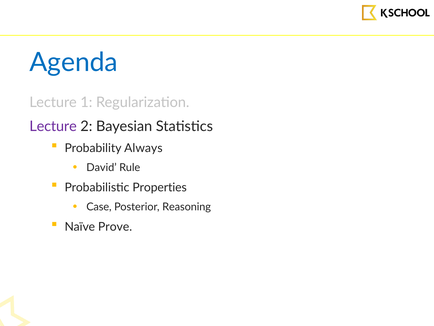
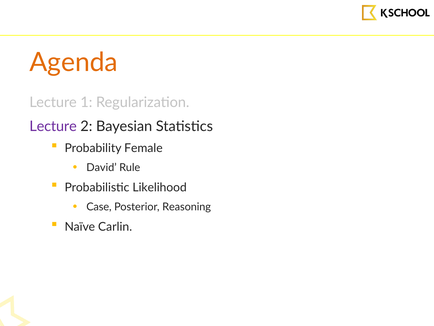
Agenda colour: blue -> orange
Always: Always -> Female
Properties: Properties -> Likelihood
Prove: Prove -> Carlin
